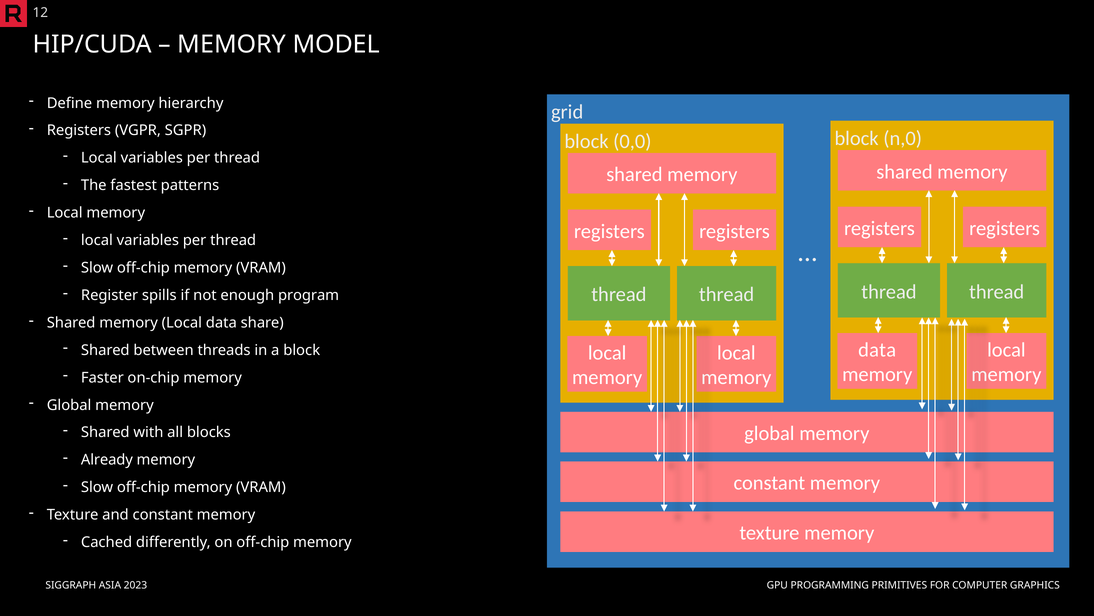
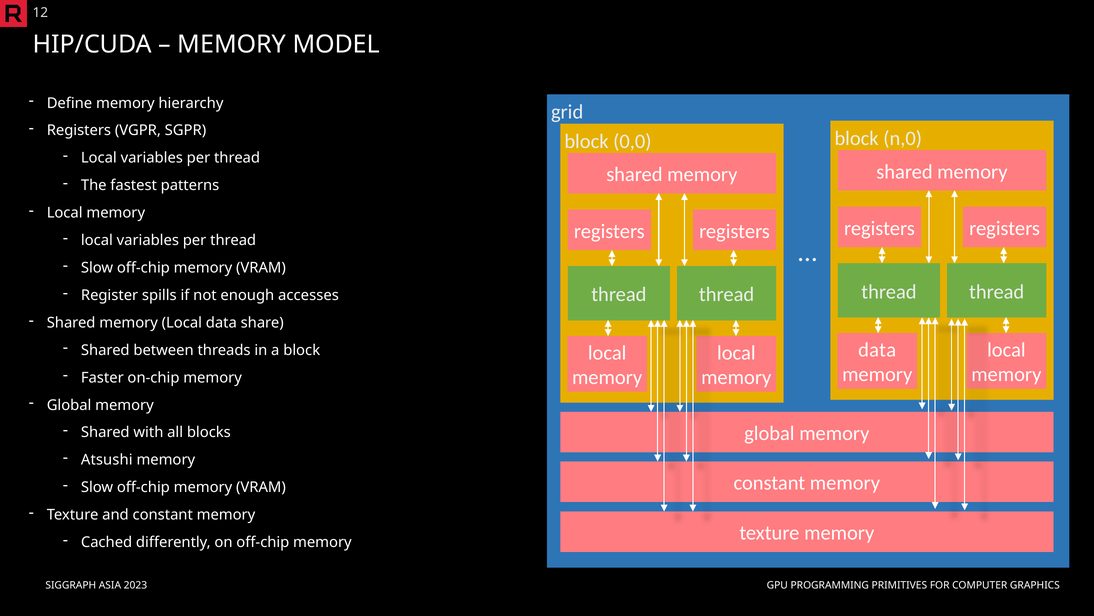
program: program -> accesses
Already: Already -> Atsushi
